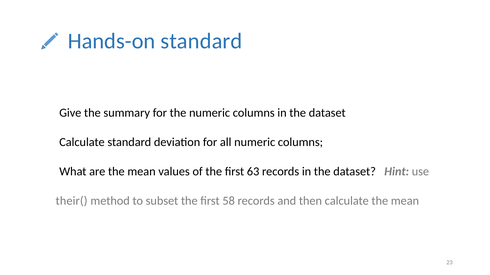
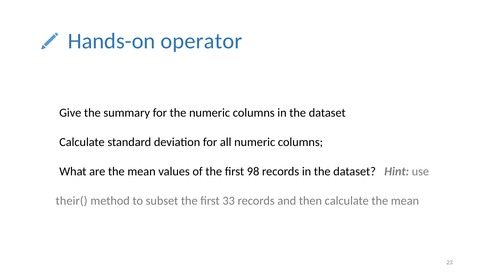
Hands-on standard: standard -> operator
63: 63 -> 98
58: 58 -> 33
